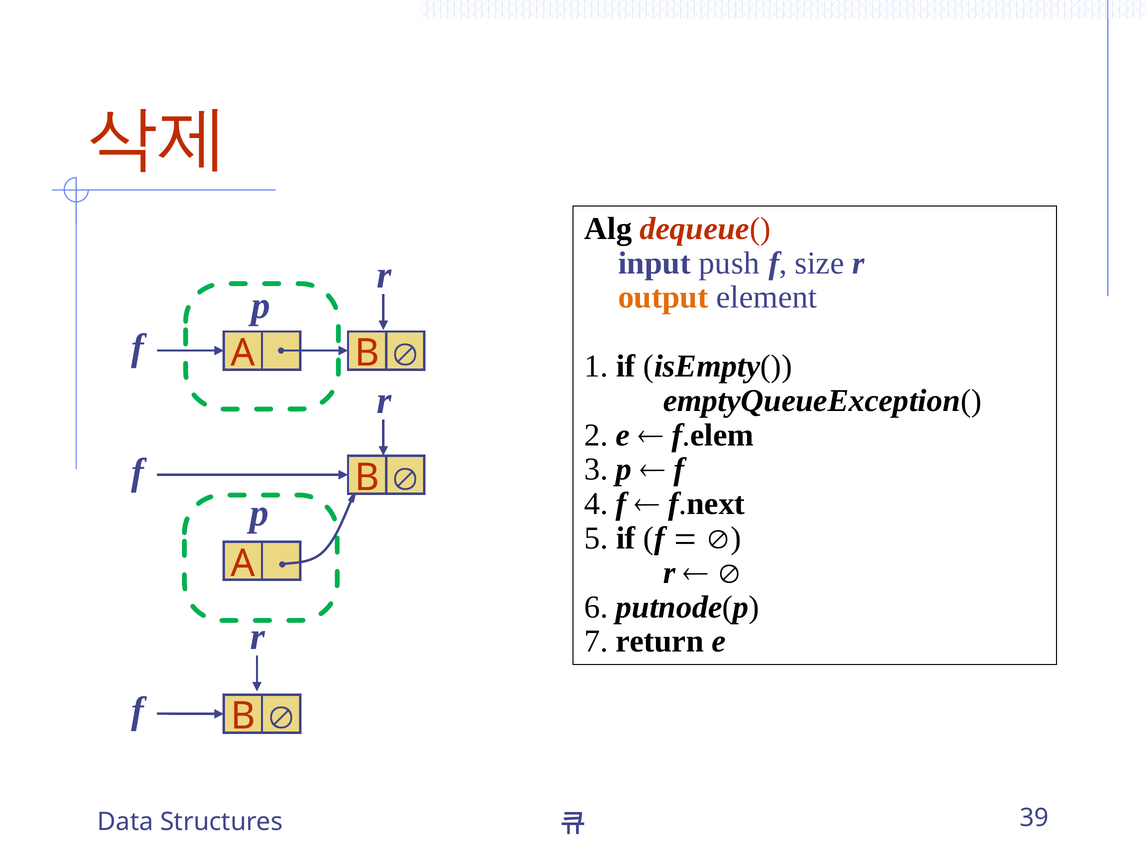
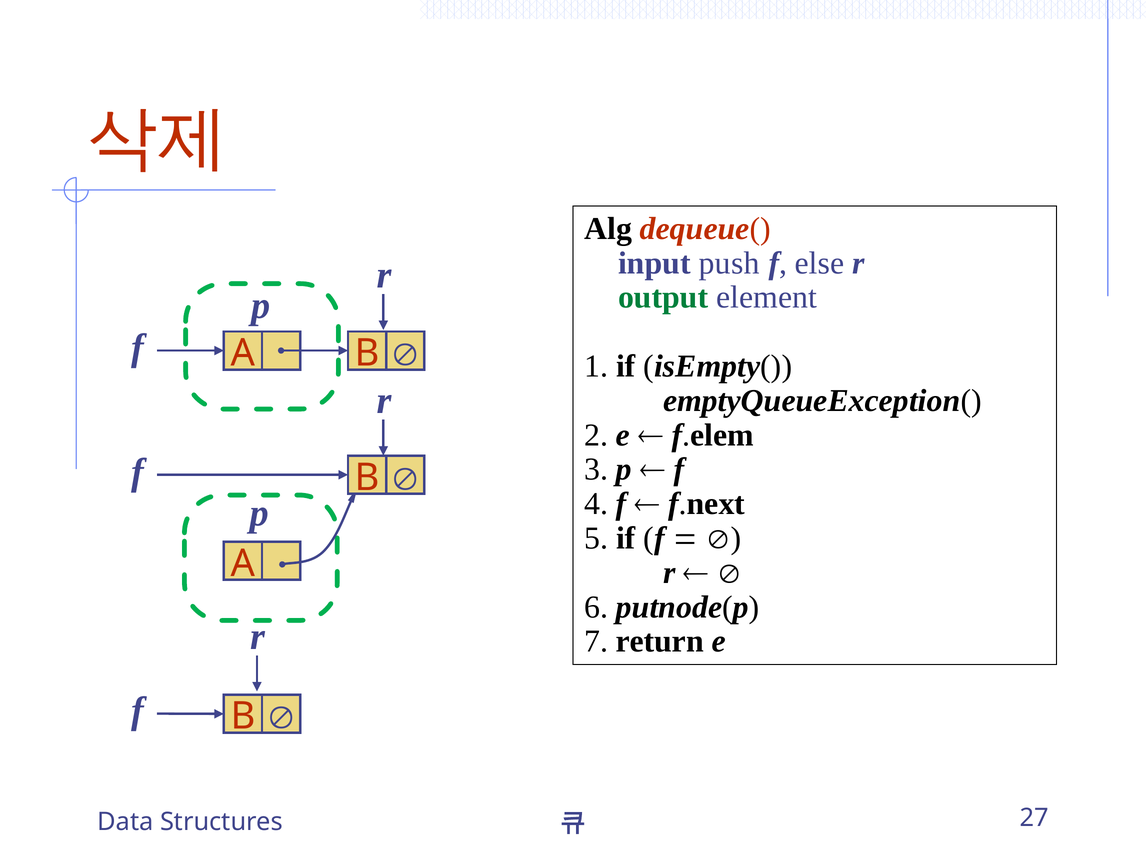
size: size -> else
output colour: orange -> green
39: 39 -> 27
